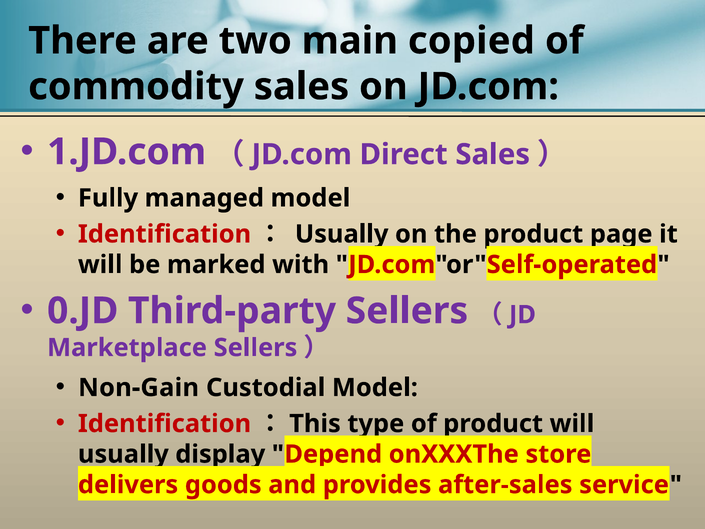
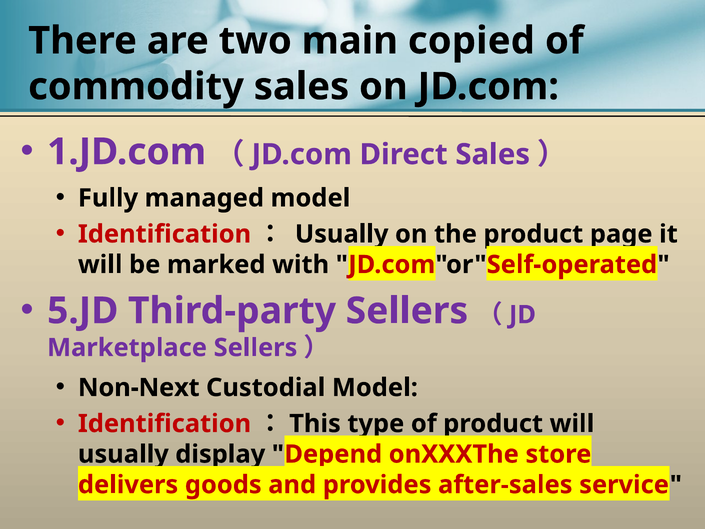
0.JD: 0.JD -> 5.JD
Non-Gain: Non-Gain -> Non-Next
